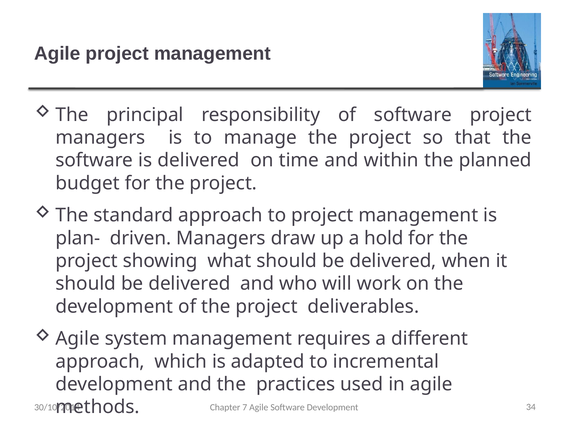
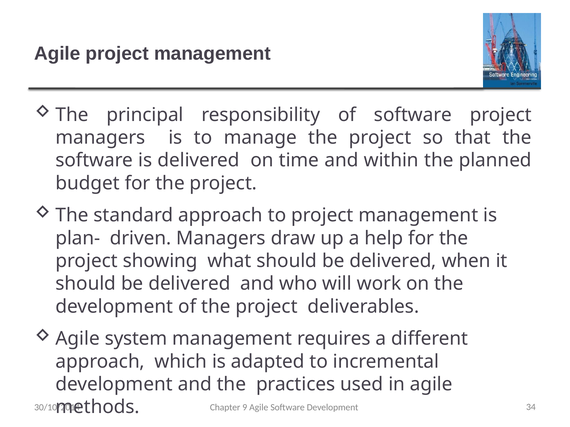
hold: hold -> help
7: 7 -> 9
